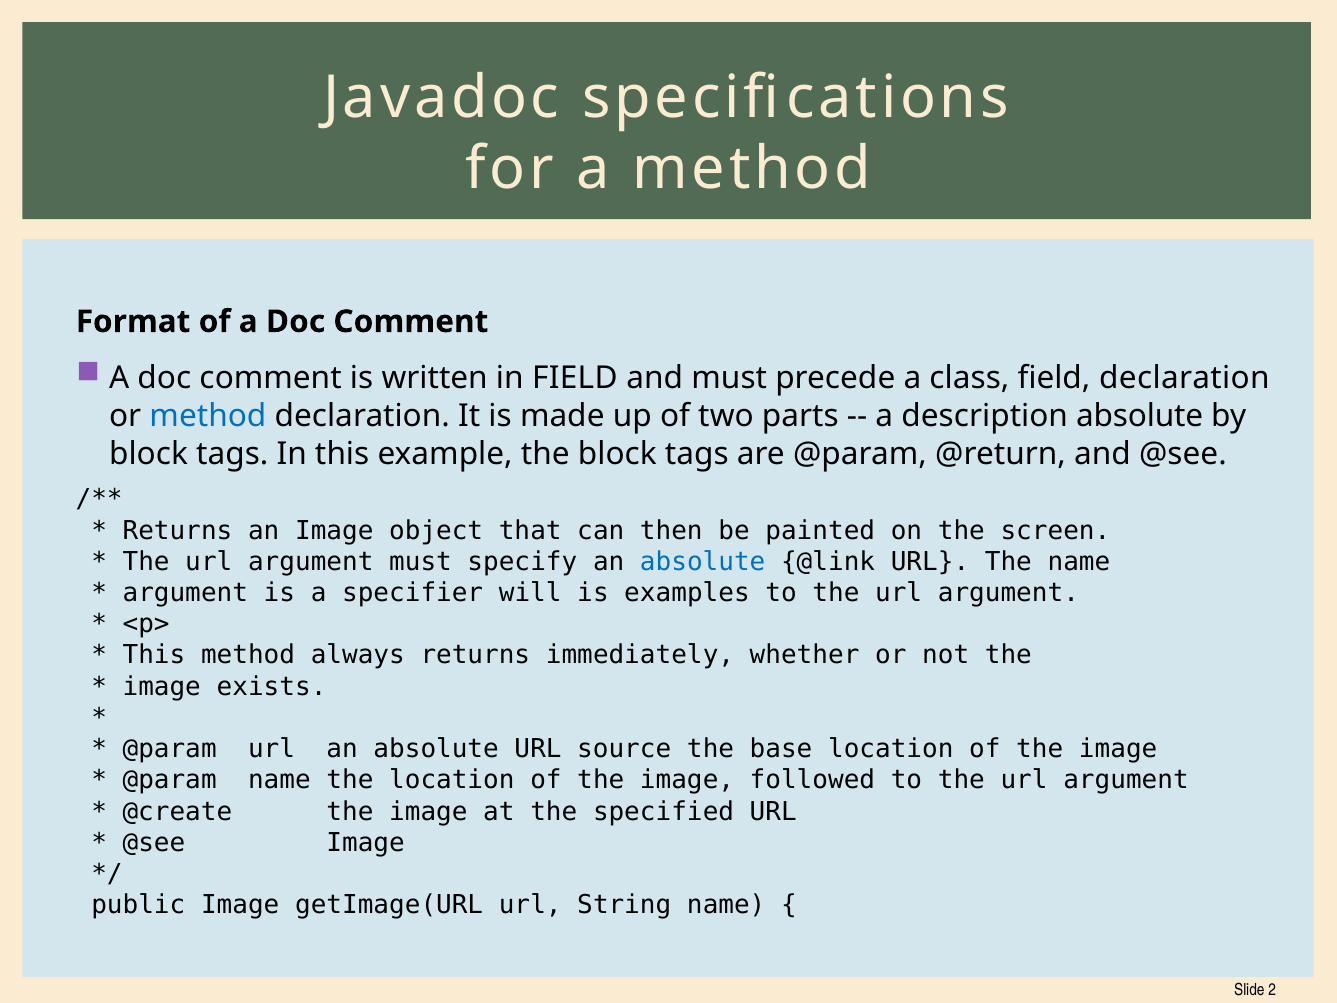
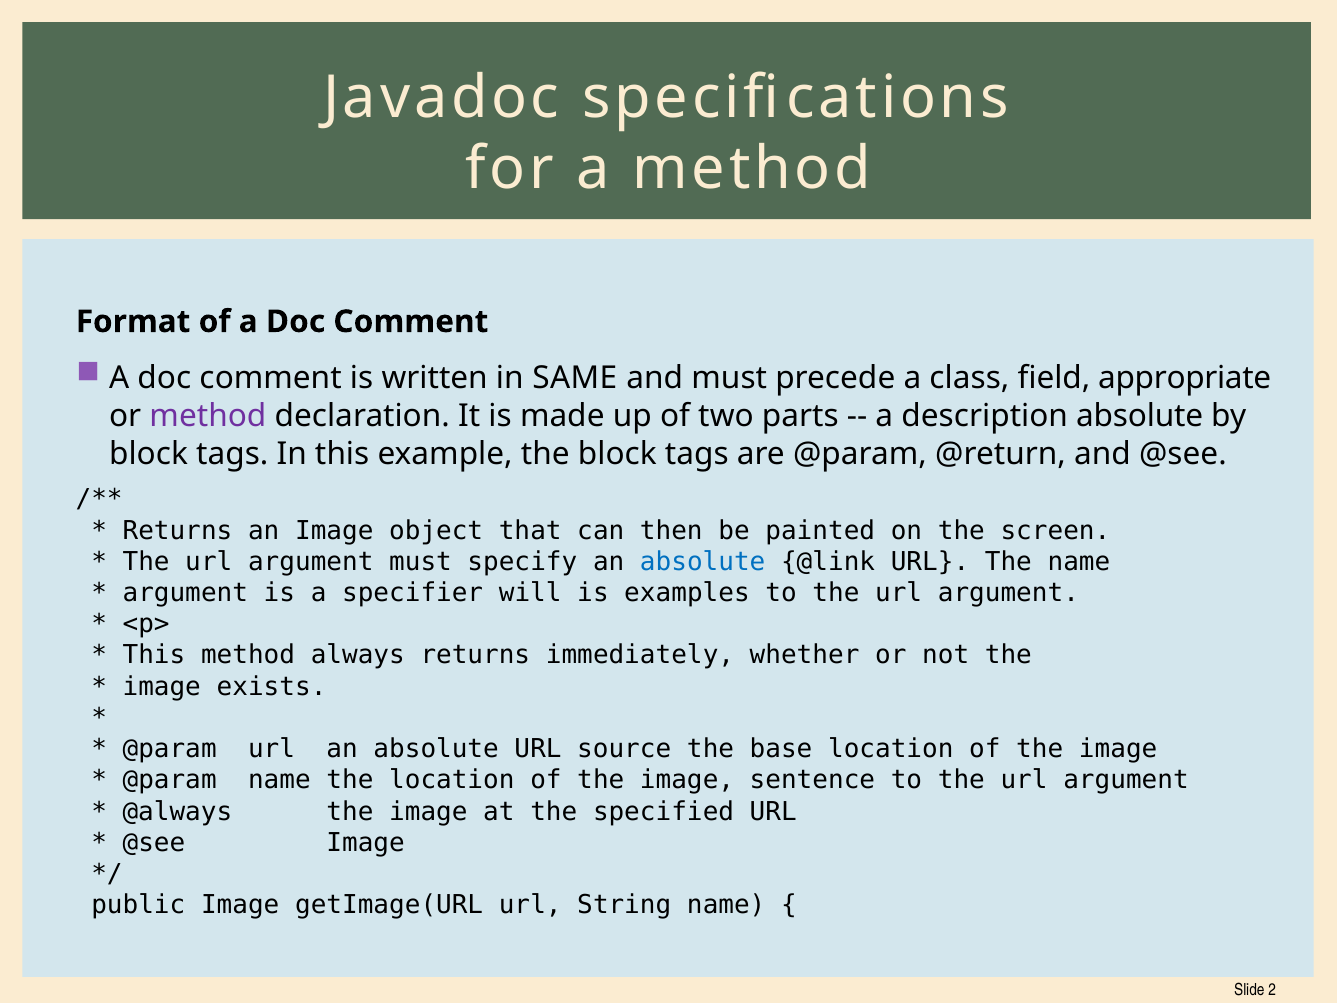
in FIELD: FIELD -> SAME
field declaration: declaration -> appropriate
method at (208, 416) colour: blue -> purple
followed: followed -> sentence
@create: @create -> @always
